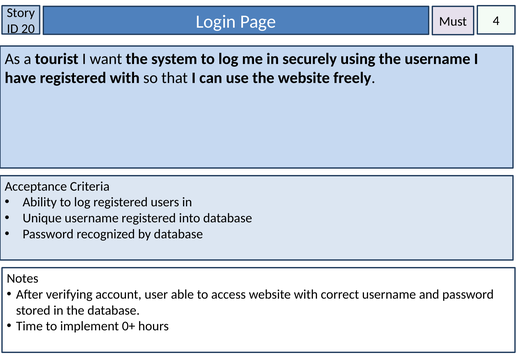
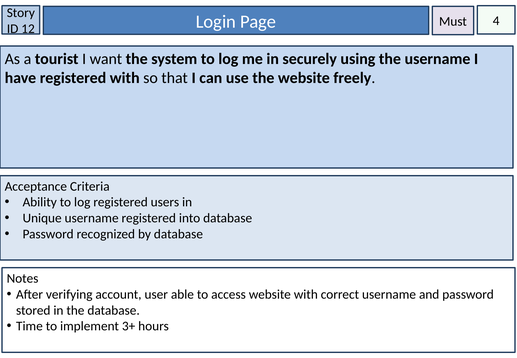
20: 20 -> 12
0+: 0+ -> 3+
